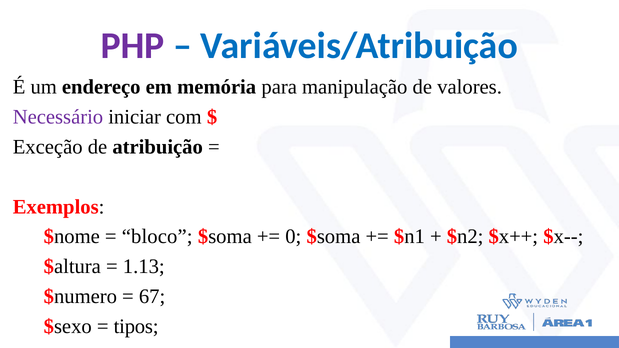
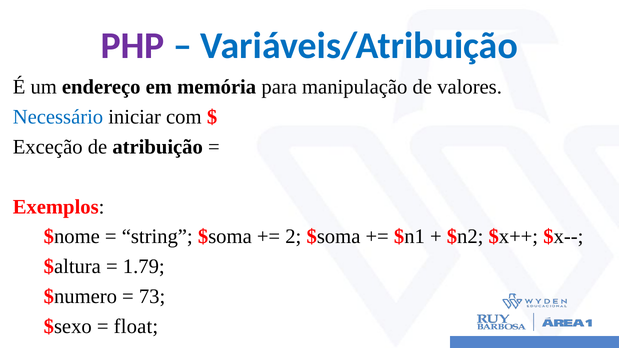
Necessário colour: purple -> blue
bloco: bloco -> string
0: 0 -> 2
1.13: 1.13 -> 1.79
67: 67 -> 73
tipos: tipos -> float
